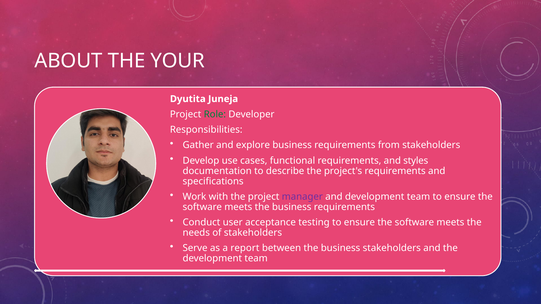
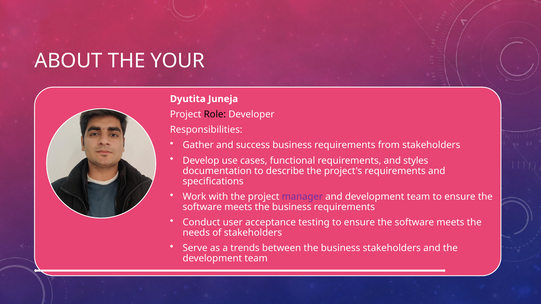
Role colour: green -> black
explore: explore -> success
report: report -> trends
